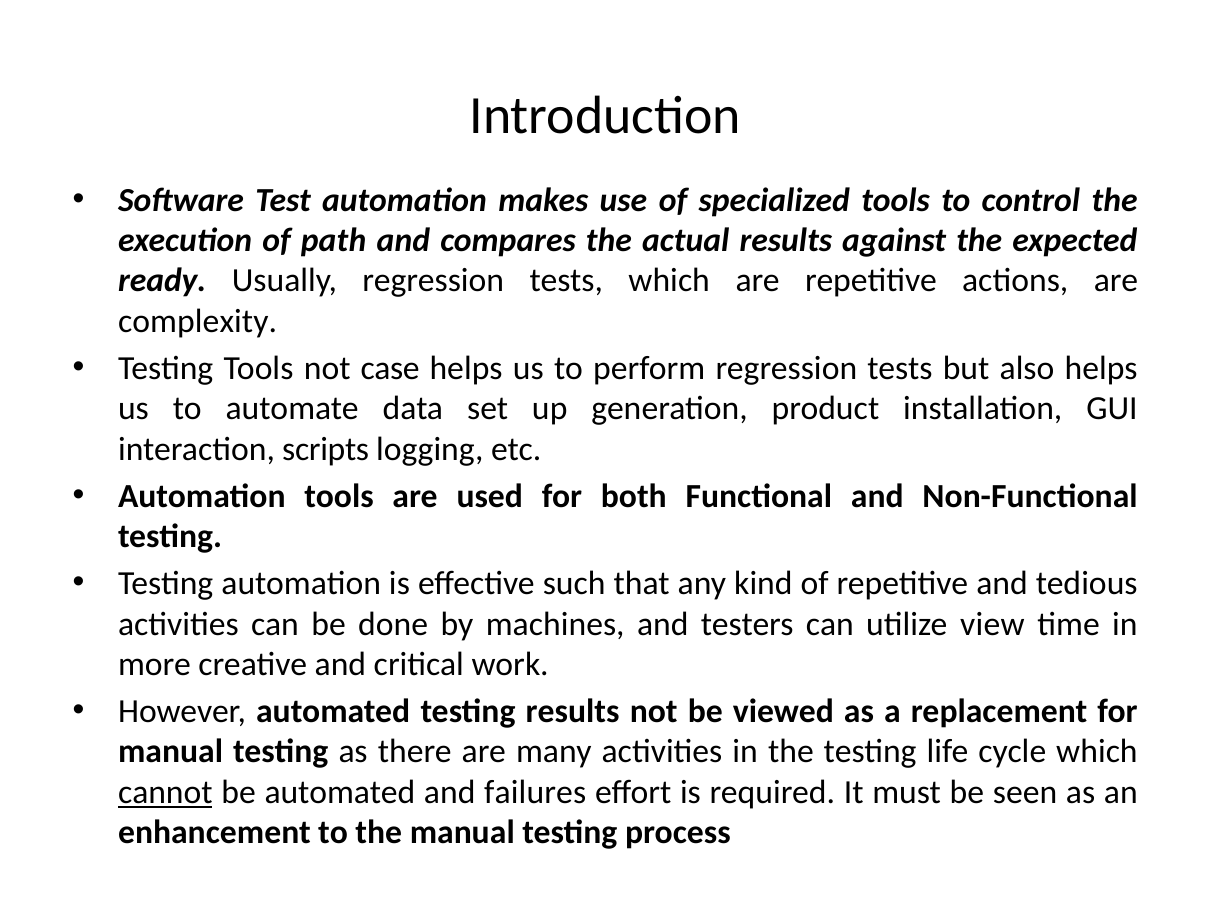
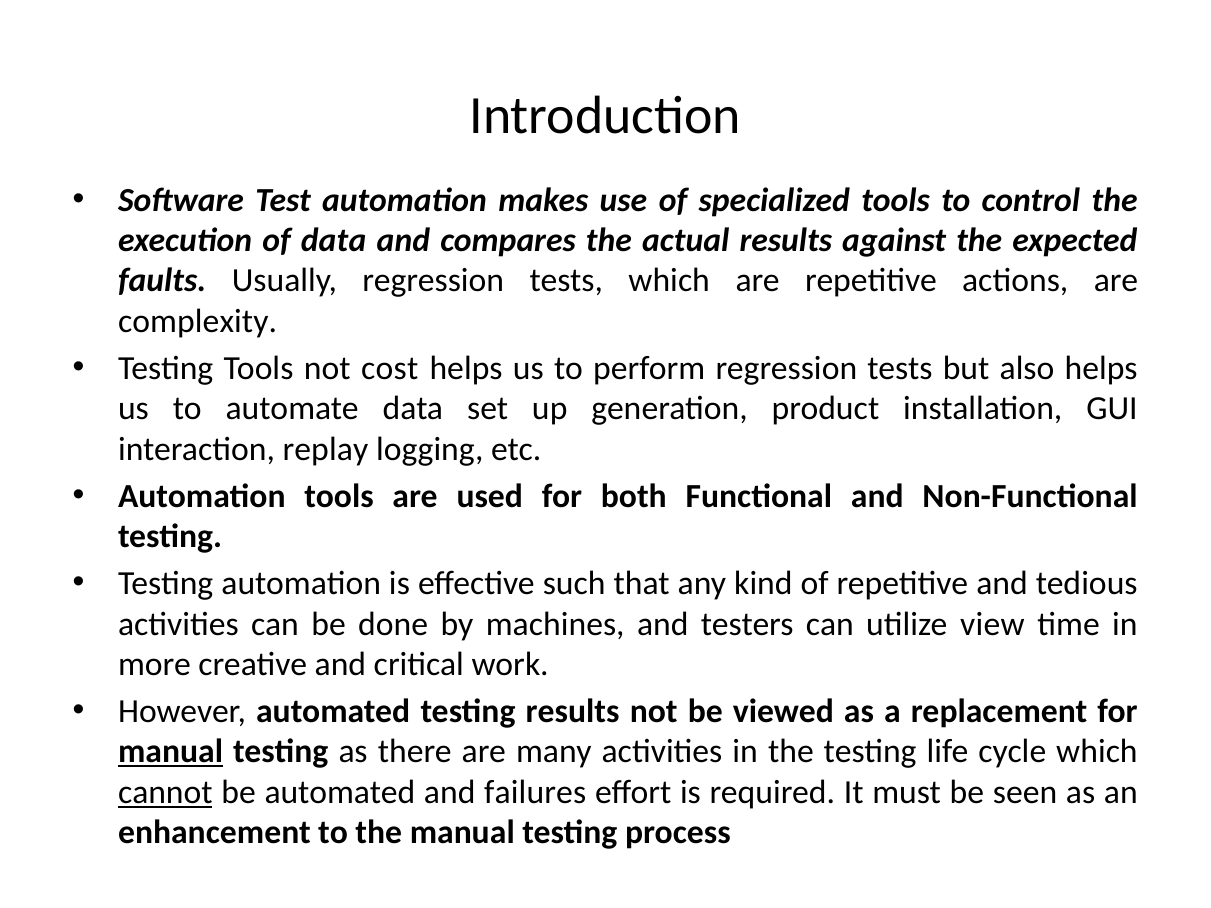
of path: path -> data
ready: ready -> faults
case: case -> cost
scripts: scripts -> replay
manual at (171, 752) underline: none -> present
